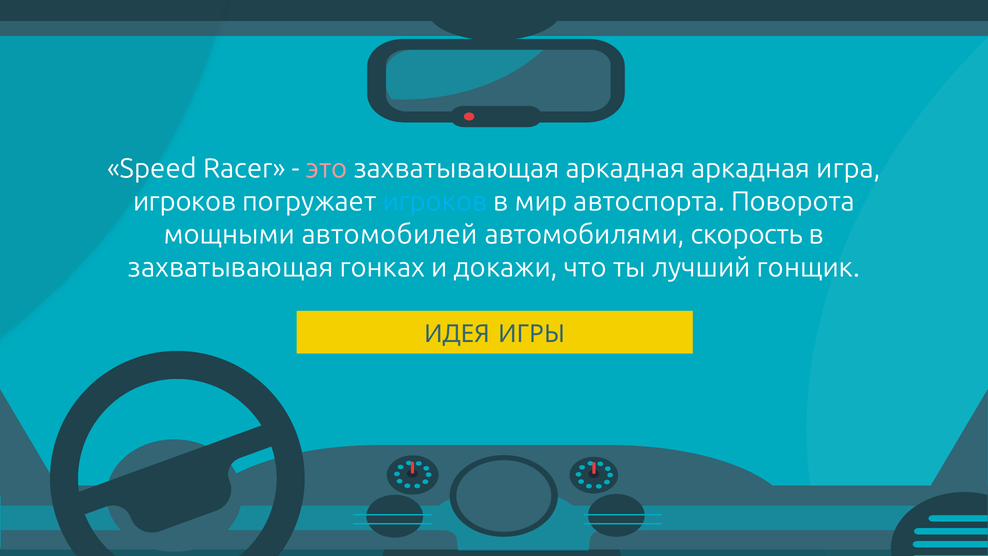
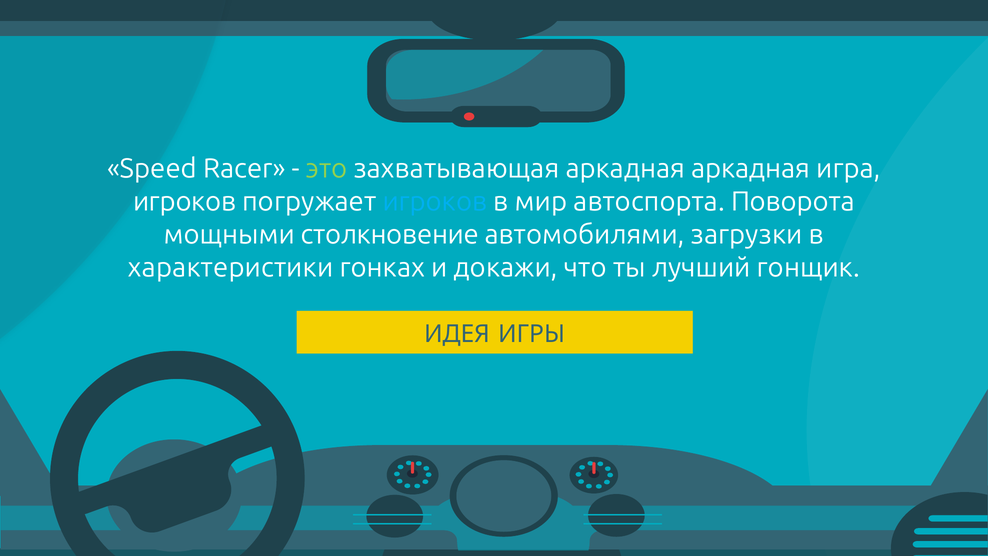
это colour: pink -> light green
автомобилей: автомобилей -> столкновение
скорость: скорость -> загрузки
захватывающая at (231, 267): захватывающая -> характеристики
